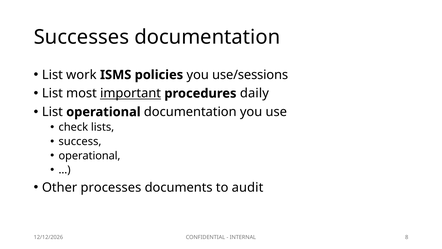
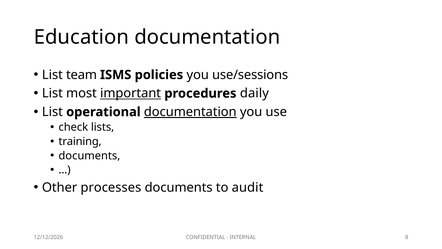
Successes: Successes -> Education
work: work -> team
documentation at (190, 112) underline: none -> present
success: success -> training
operational at (90, 155): operational -> documents
